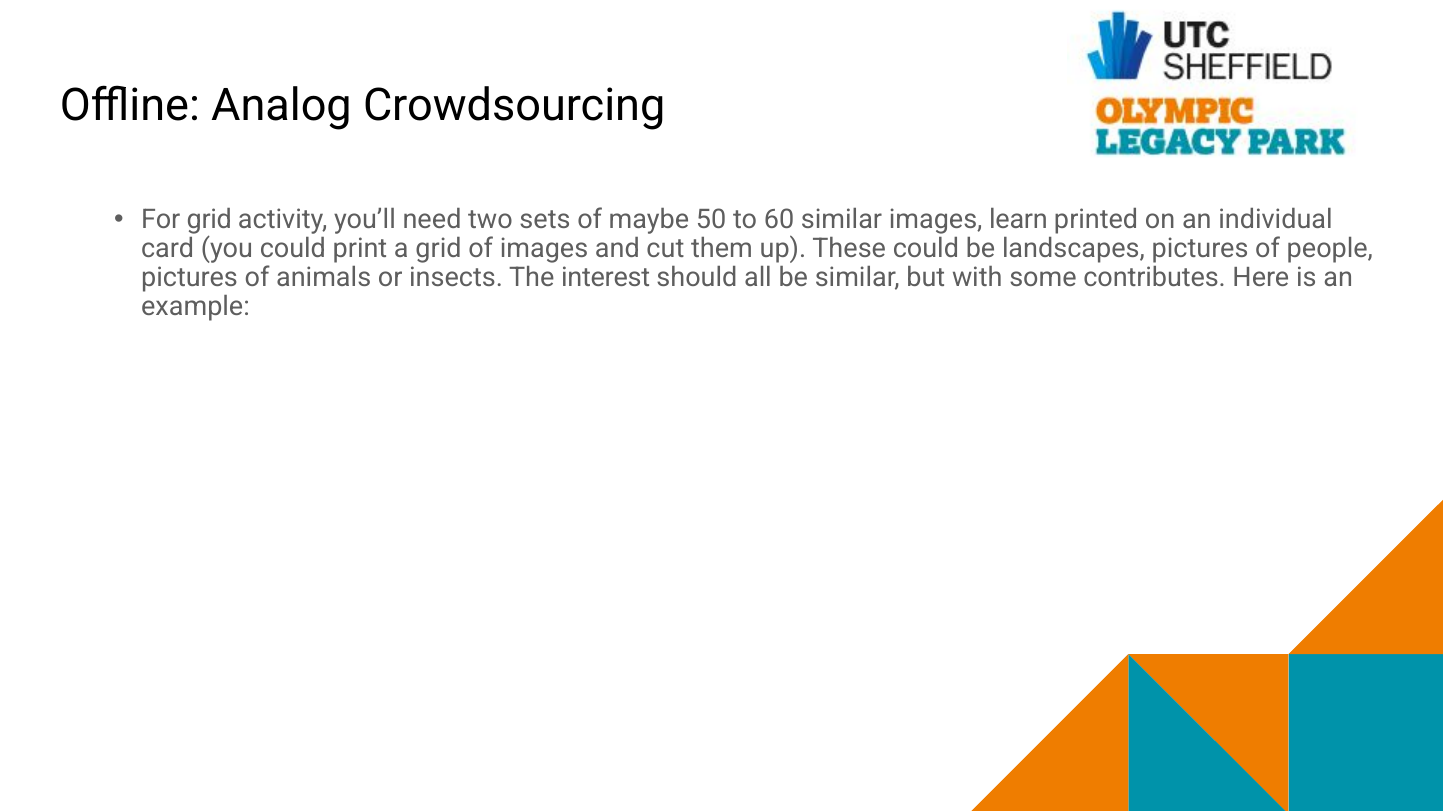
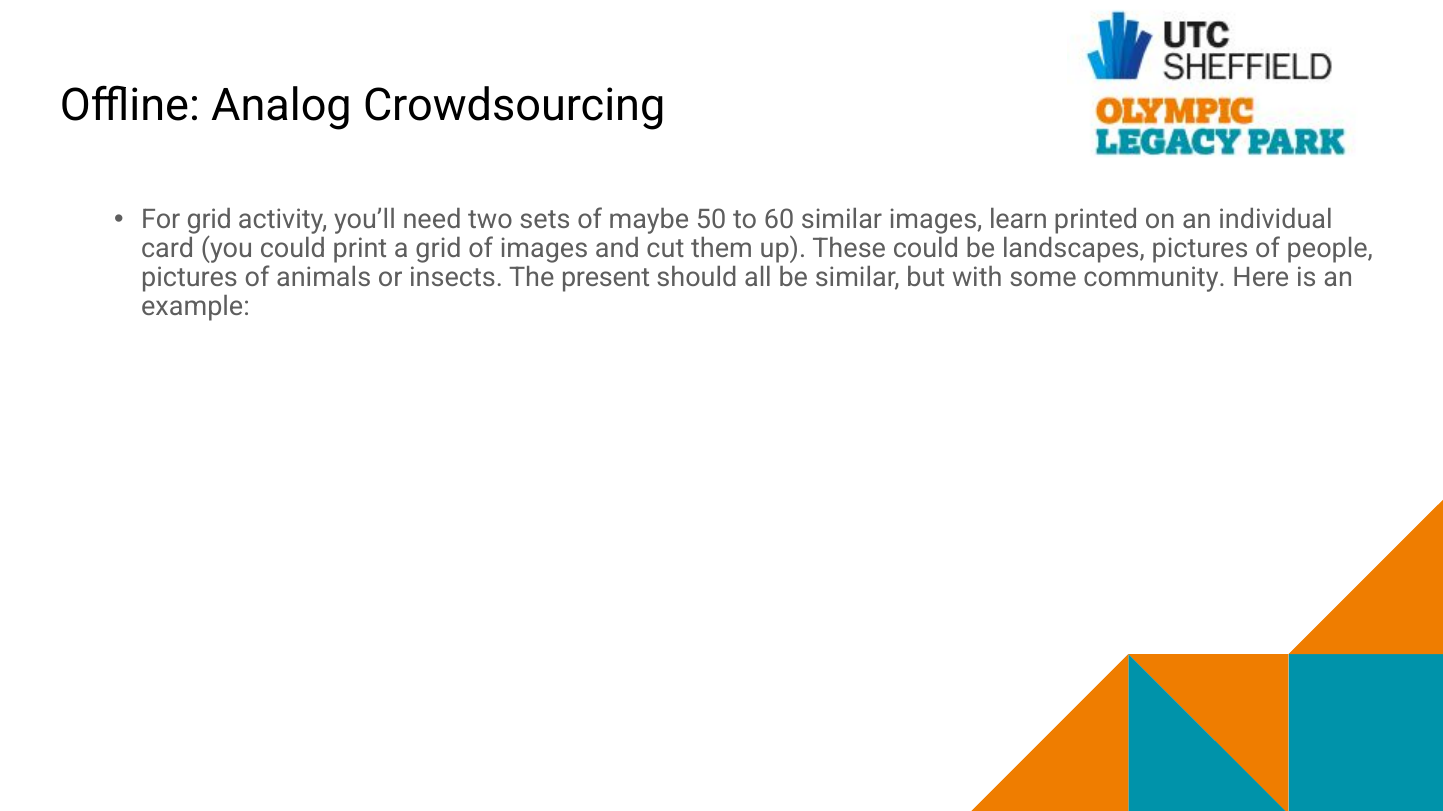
interest: interest -> present
contributes: contributes -> community
